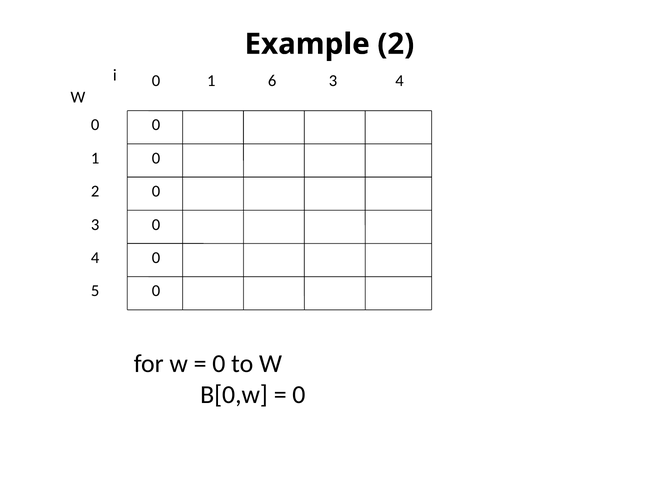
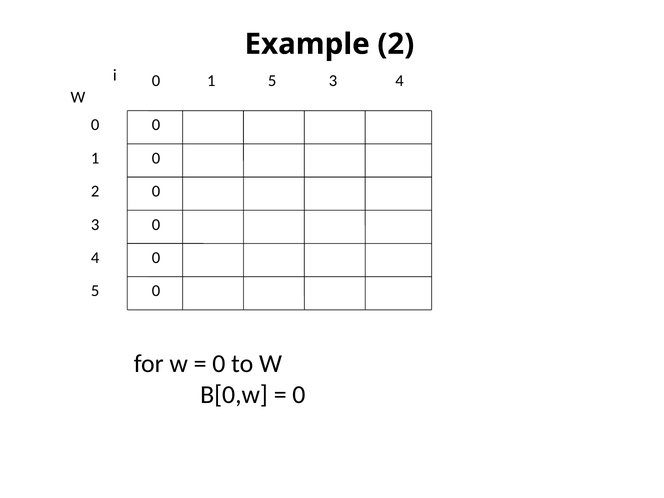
1 6: 6 -> 5
